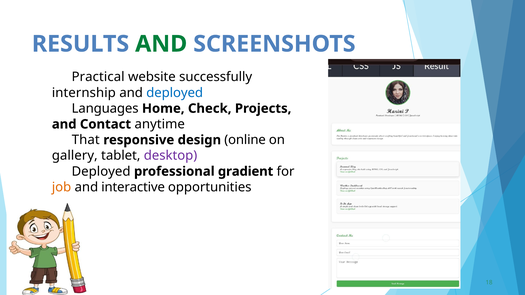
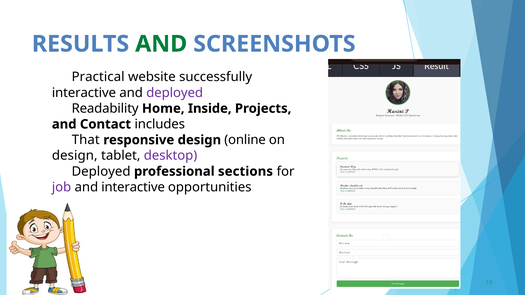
internship at (84, 93): internship -> interactive
deployed at (175, 93) colour: blue -> purple
Languages: Languages -> Readability
Check: Check -> Inside
anytime: anytime -> includes
gallery at (75, 156): gallery -> design
gradient: gradient -> sections
job colour: orange -> purple
